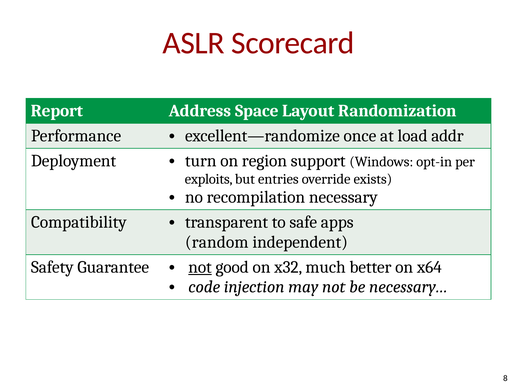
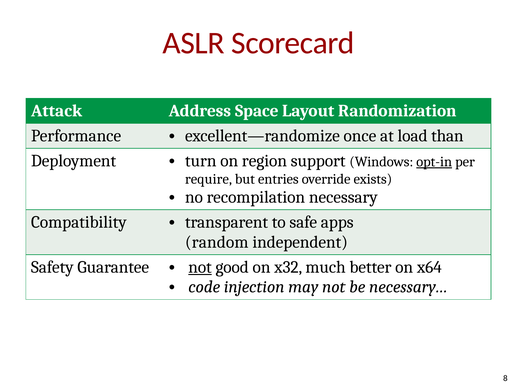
Report: Report -> Attack
addr: addr -> than
opt-in underline: none -> present
exploits: exploits -> require
